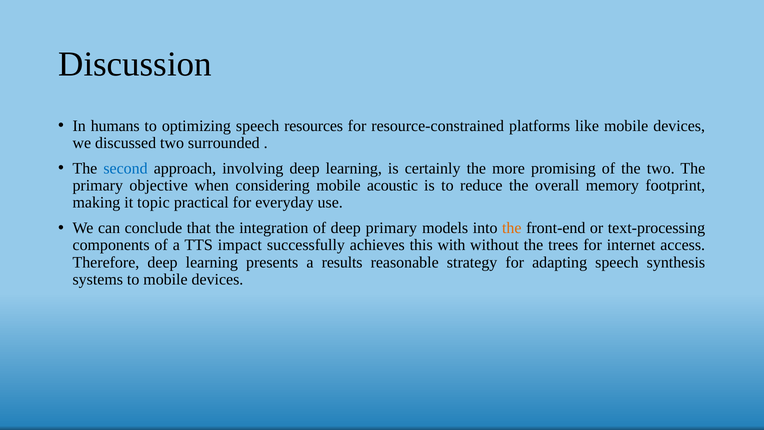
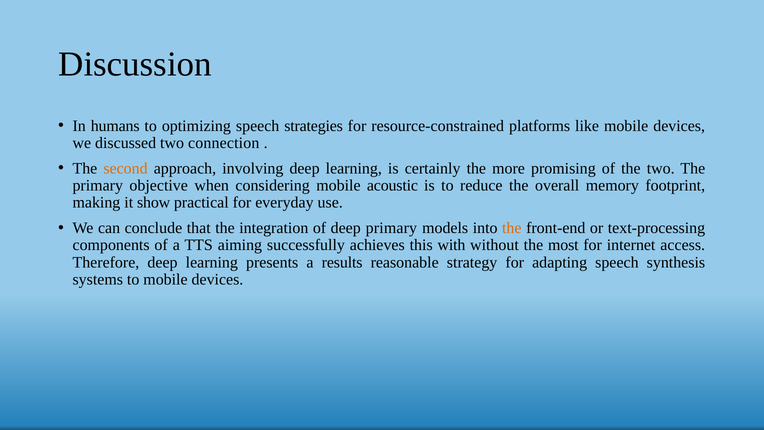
resources: resources -> strategies
surrounded: surrounded -> connection
second colour: blue -> orange
topic: topic -> show
impact: impact -> aiming
trees: trees -> most
